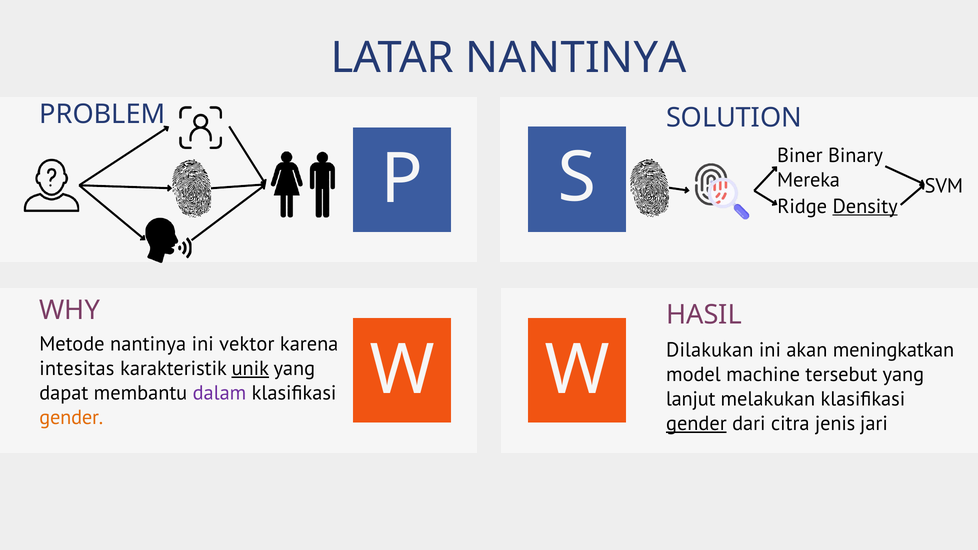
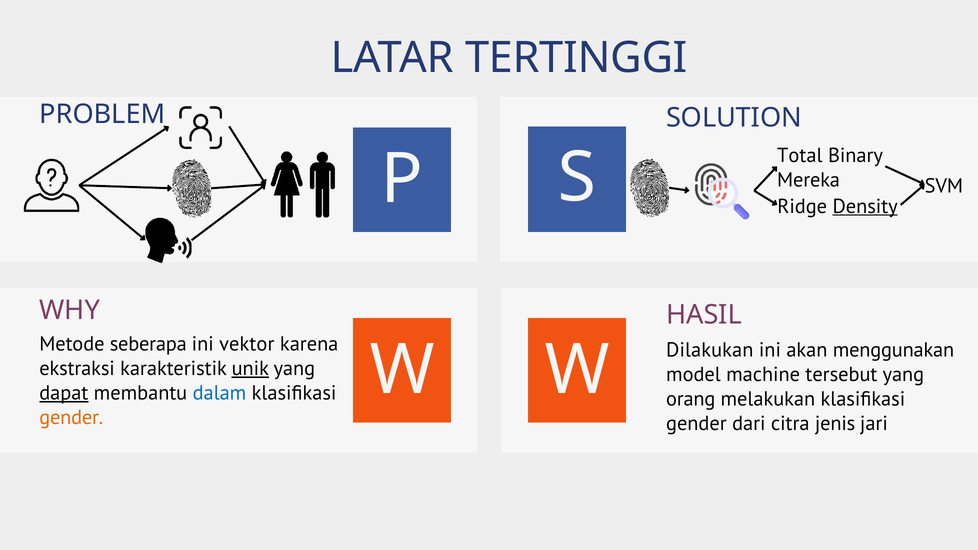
LATAR NANTINYA: NANTINYA -> TERTINGGI
Biner: Biner -> Total
Metode nantinya: nantinya -> seberapa
meningkatkan: meningkatkan -> menggunakan
intesitas: intesitas -> ekstraksi
dapat underline: none -> present
dalam colour: purple -> blue
lanjut: lanjut -> orang
gender at (696, 424) underline: present -> none
